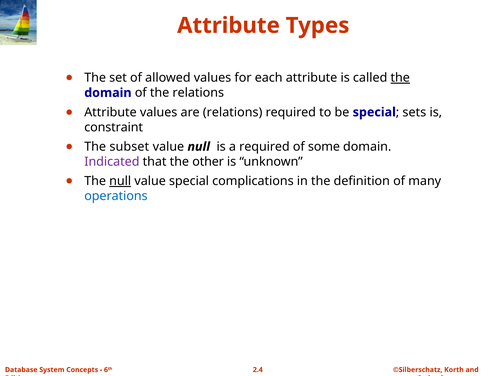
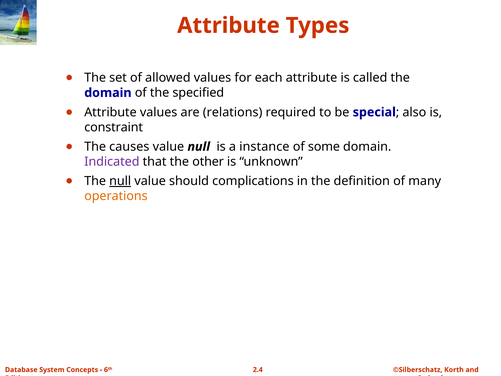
the at (400, 78) underline: present -> none
the relations: relations -> specified
sets: sets -> also
subset: subset -> causes
a required: required -> instance
value special: special -> should
operations colour: blue -> orange
